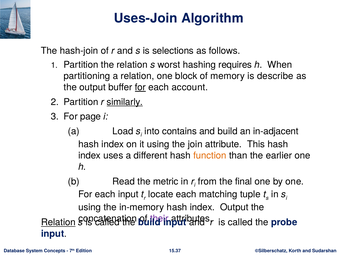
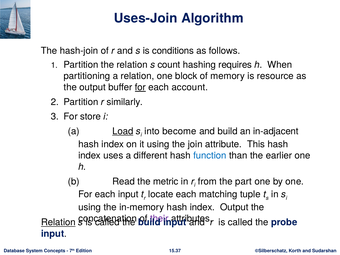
selections: selections -> conditions
worst: worst -> count
describe: describe -> resource
similarly underline: present -> none
page: page -> store
Load underline: none -> present
contains: contains -> become
function colour: orange -> blue
final: final -> part
